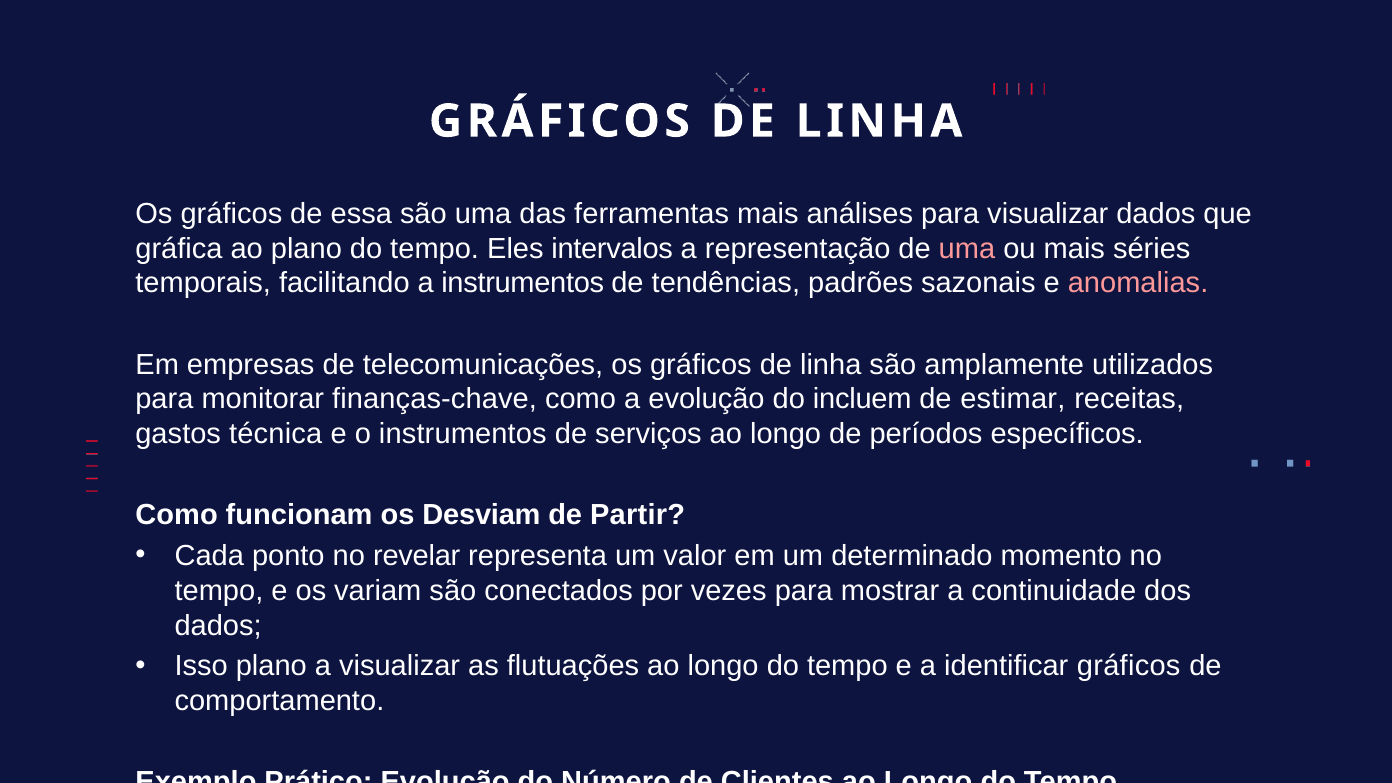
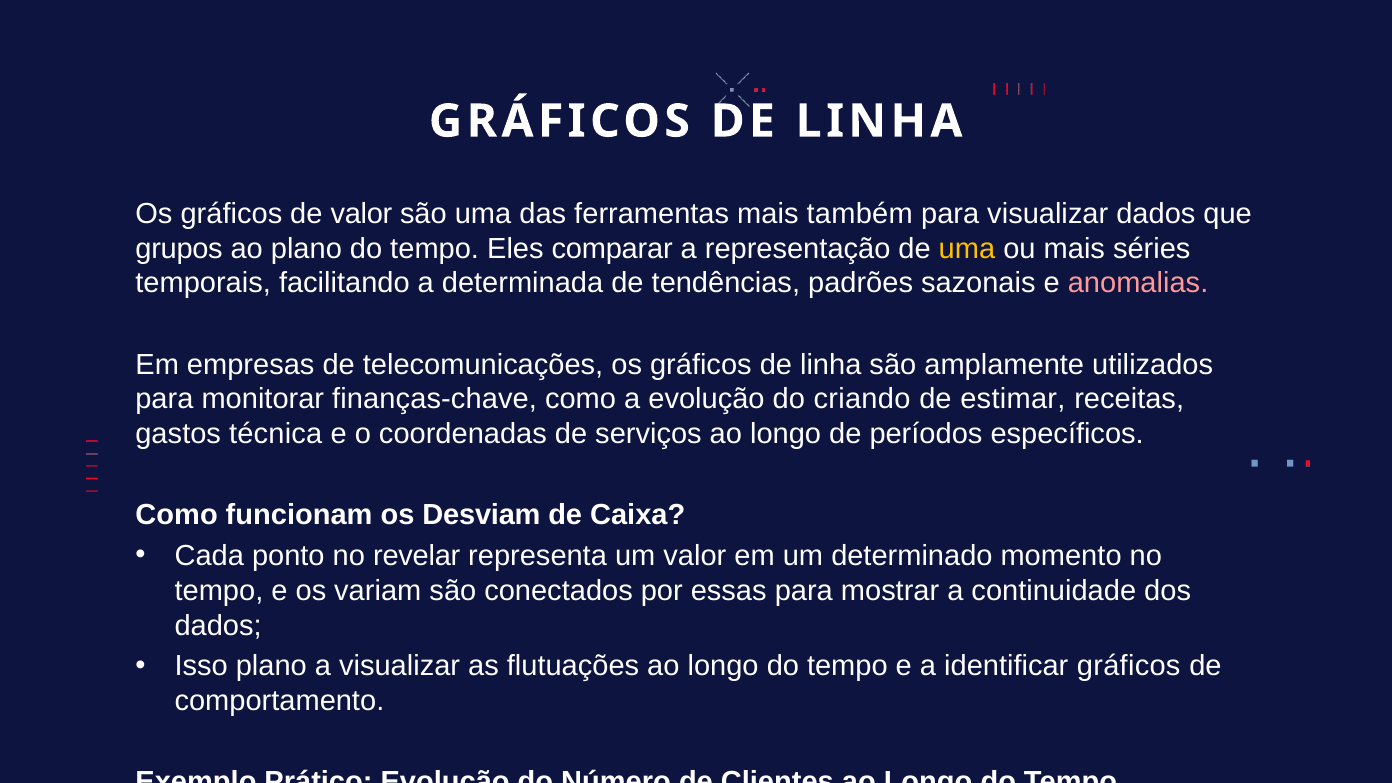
de essa: essa -> valor
análises: análises -> também
gráfica: gráfica -> grupos
intervalos: intervalos -> comparar
uma at (967, 249) colour: pink -> yellow
a instrumentos: instrumentos -> determinada
incluem: incluem -> criando
o instrumentos: instrumentos -> coordenadas
Partir: Partir -> Caixa
vezes: vezes -> essas
